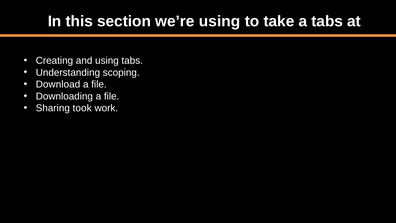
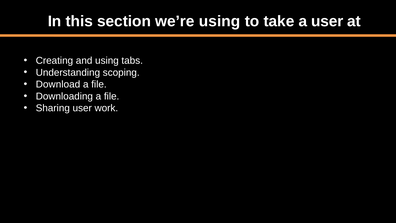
a tabs: tabs -> user
Sharing took: took -> user
